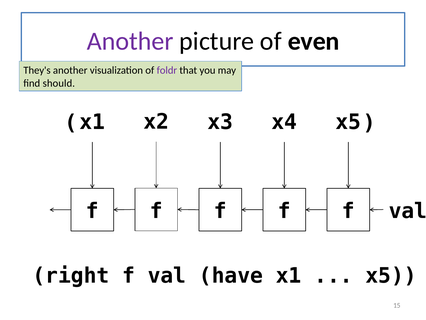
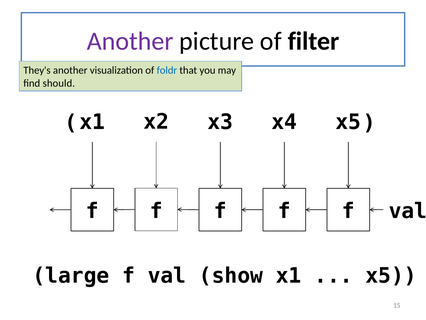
even: even -> filter
foldr colour: purple -> blue
right: right -> large
have: have -> show
